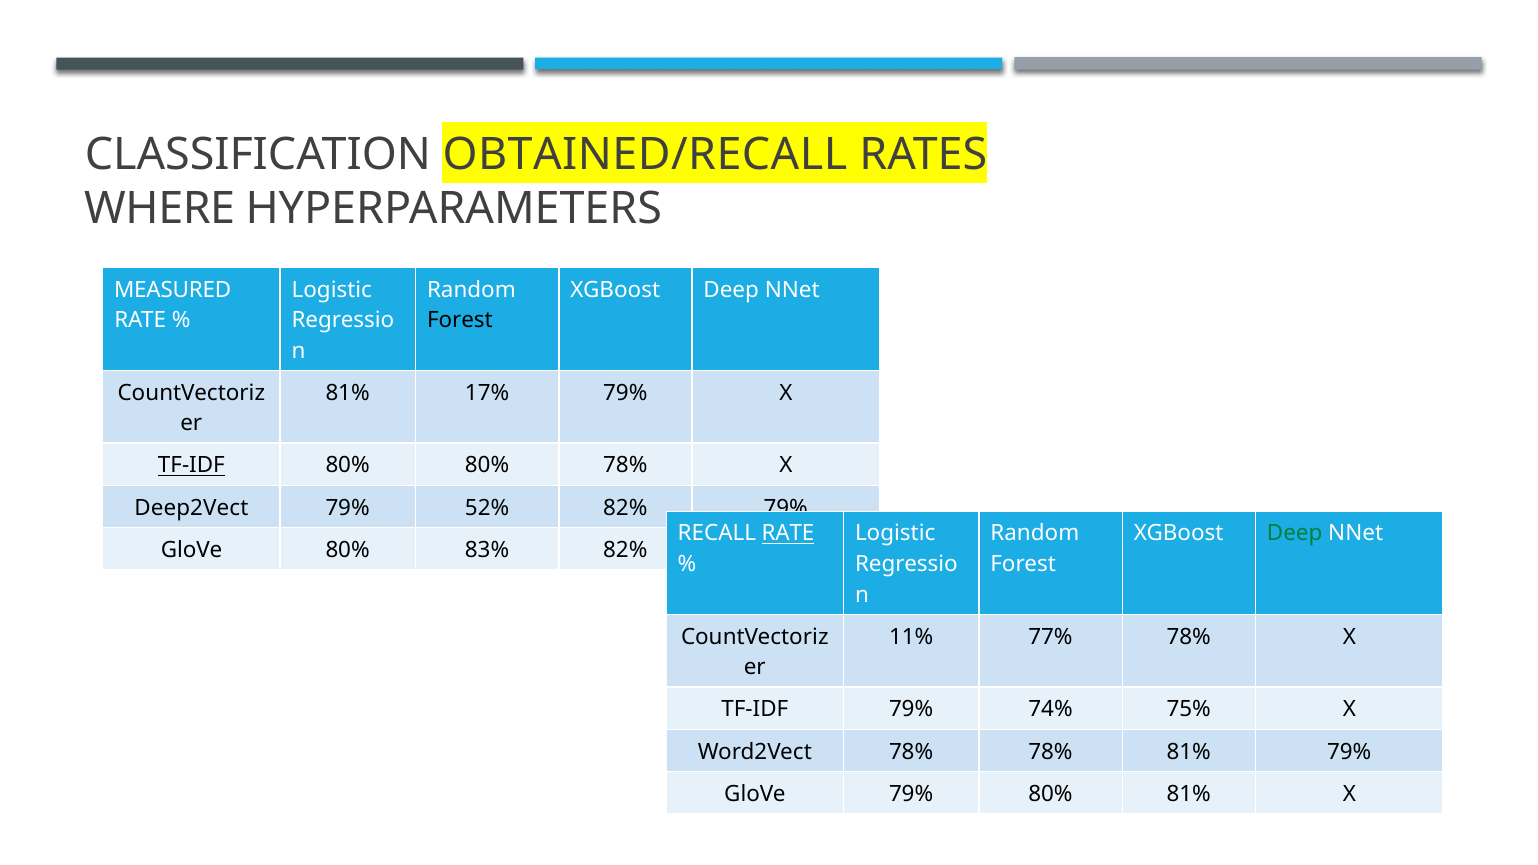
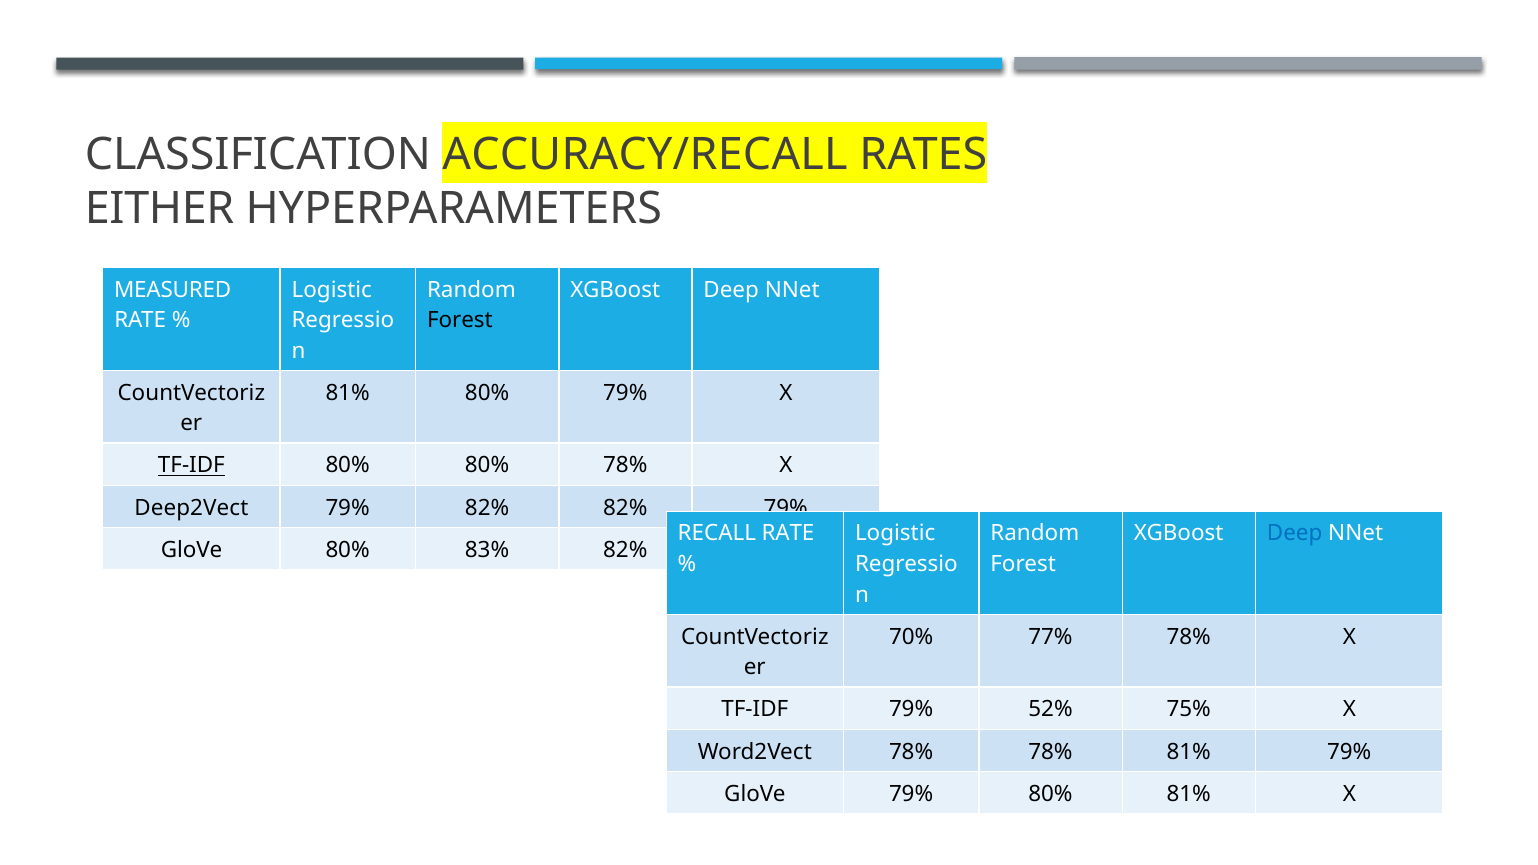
OBTAINED/RECALL: OBTAINED/RECALL -> ACCURACY/RECALL
WHERE: WHERE -> EITHER
81% 17%: 17% -> 80%
79% 52%: 52% -> 82%
RATE at (788, 534) underline: present -> none
Deep at (1295, 534) colour: green -> blue
11%: 11% -> 70%
74%: 74% -> 52%
